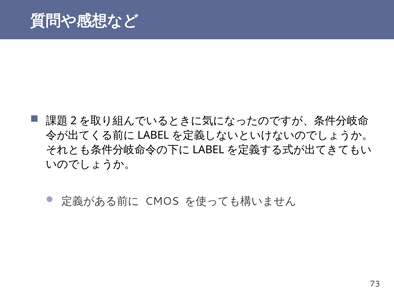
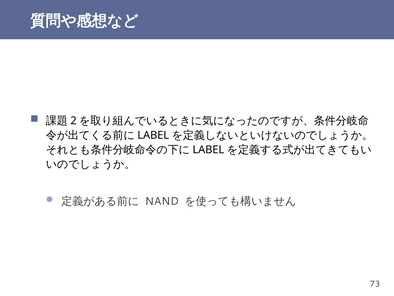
CMOS: CMOS -> NAND
